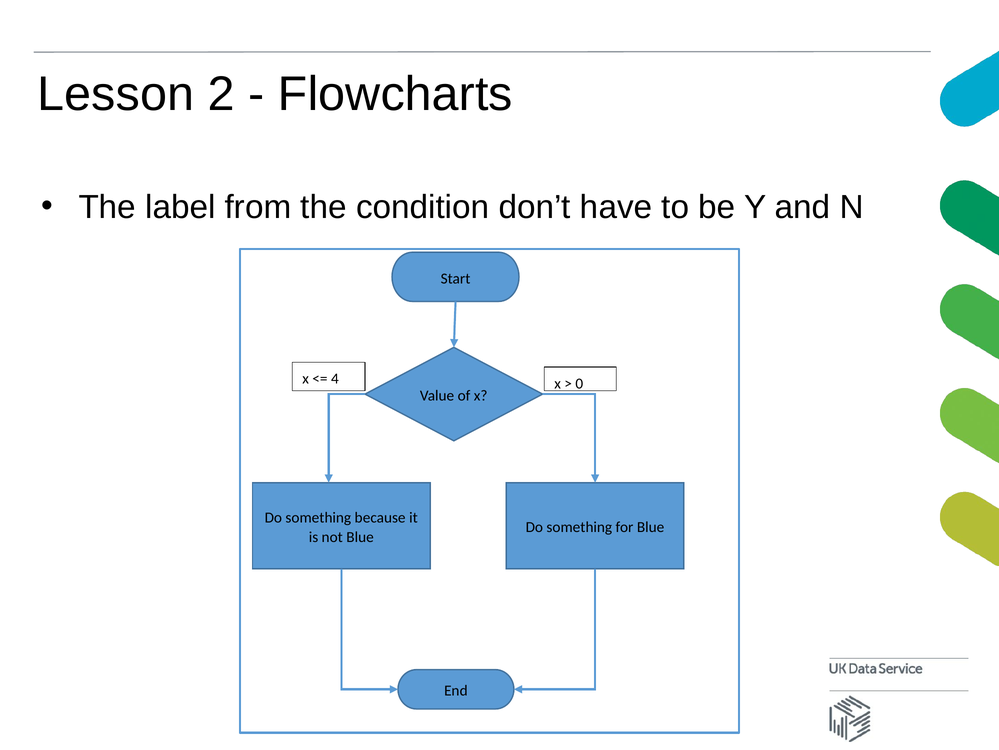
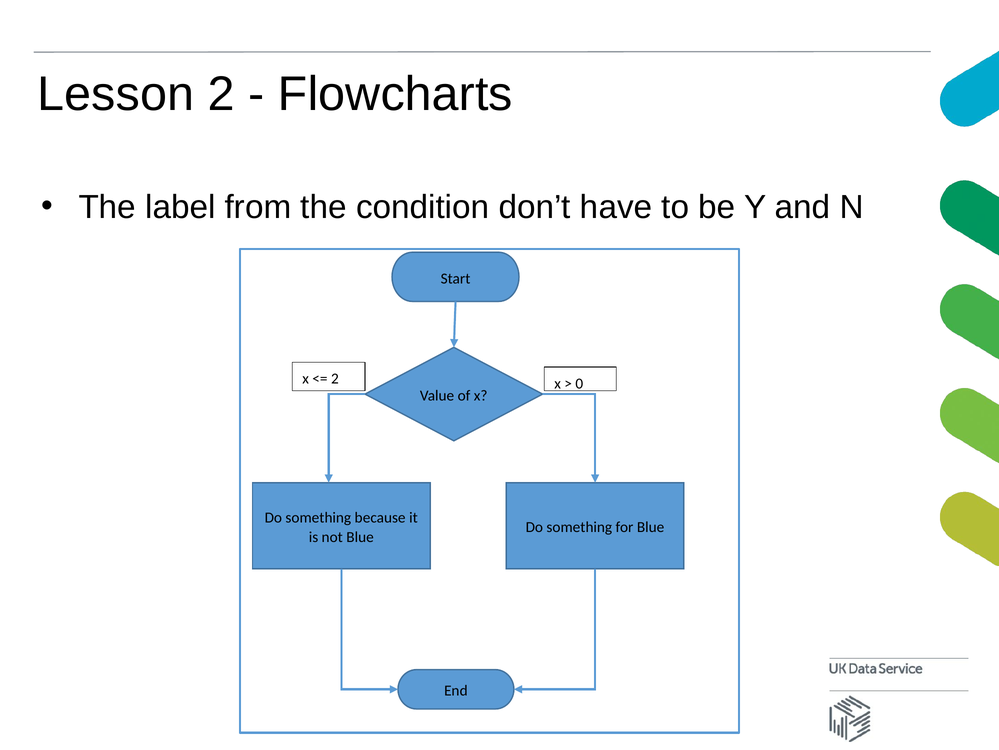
4 at (335, 378): 4 -> 2
